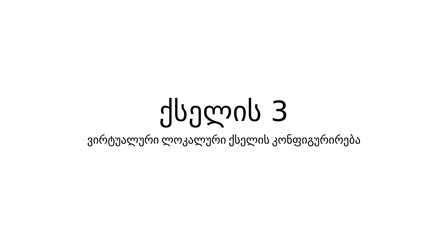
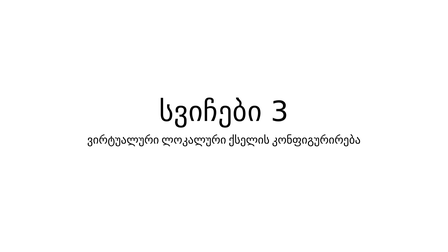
ქსელის: ქსელის -> სვიჩები
